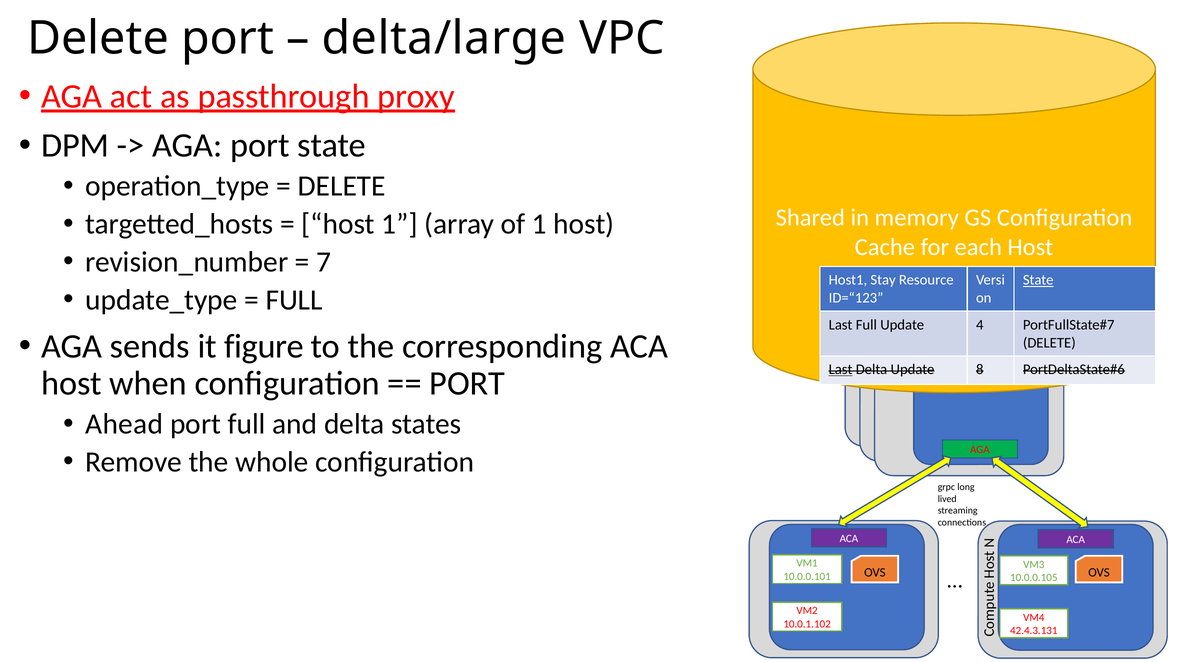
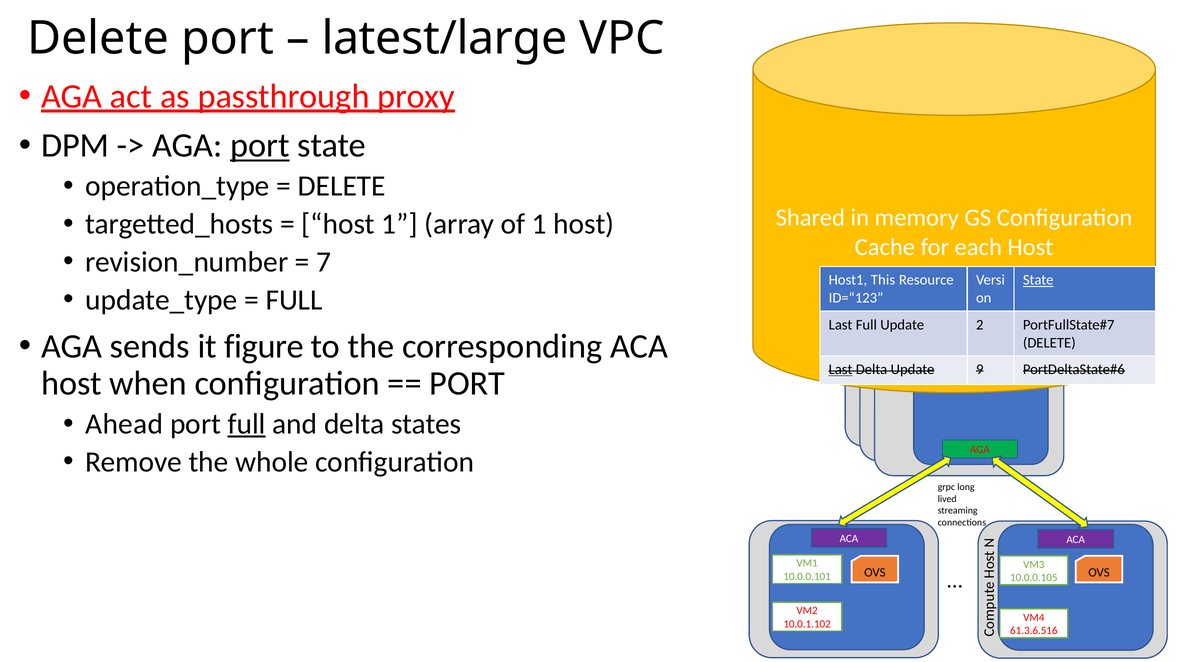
delta/large: delta/large -> latest/large
port at (260, 146) underline: none -> present
Stay: Stay -> This
4: 4 -> 2
8: 8 -> 9
full at (247, 424) underline: none -> present
42.4.3.131: 42.4.3.131 -> 61.3.6.516
